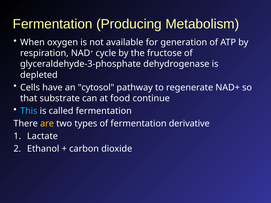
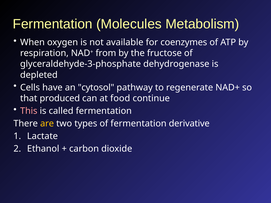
Producing: Producing -> Molecules
generation: generation -> coenzymes
cycle: cycle -> from
substrate: substrate -> produced
This colour: light blue -> pink
